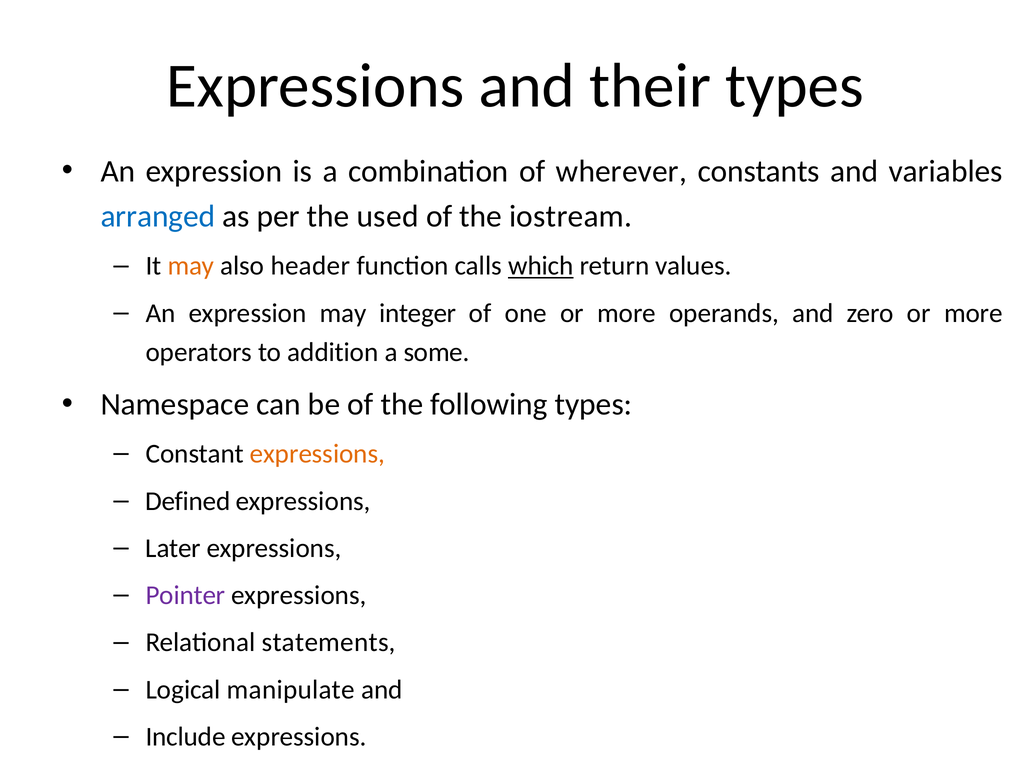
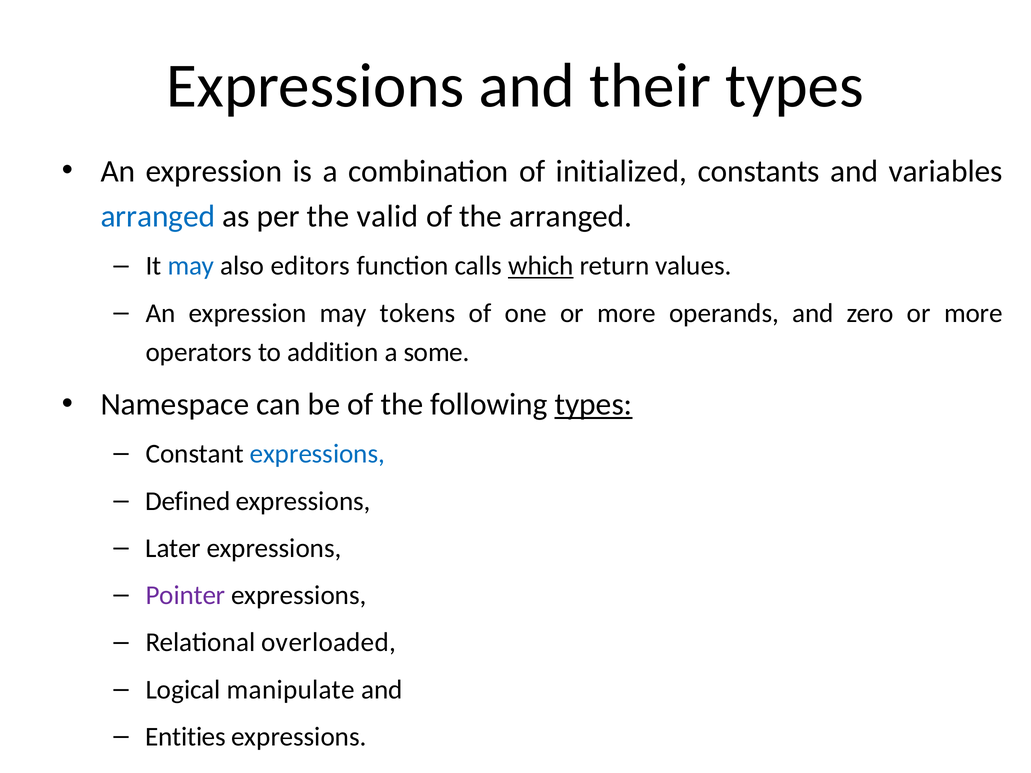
wherever: wherever -> initialized
used: used -> valid
the iostream: iostream -> arranged
may at (191, 266) colour: orange -> blue
header: header -> editors
integer: integer -> tokens
types at (593, 405) underline: none -> present
expressions at (317, 454) colour: orange -> blue
statements: statements -> overloaded
Include: Include -> Entities
